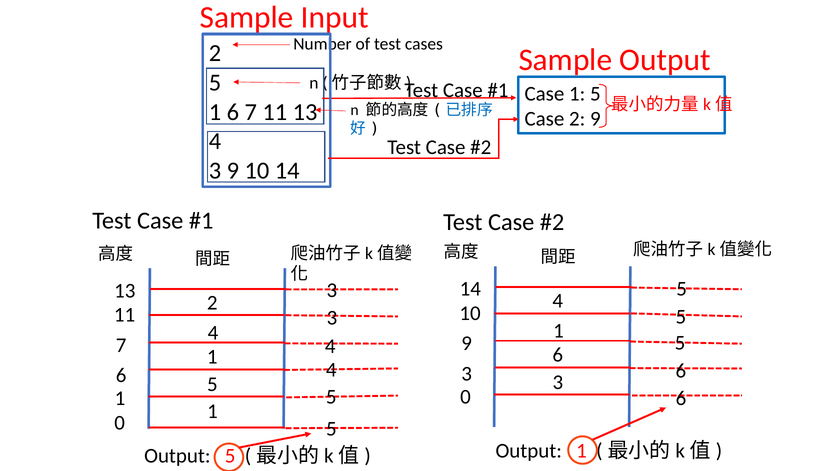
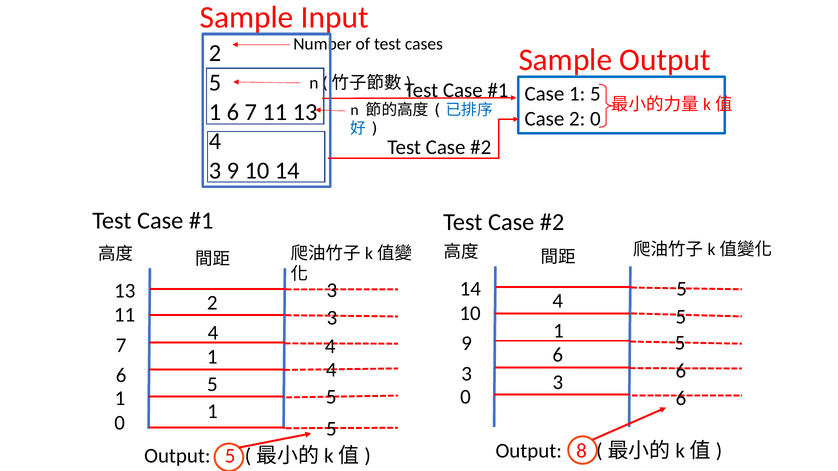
2 9: 9 -> 0
Output 1: 1 -> 8
